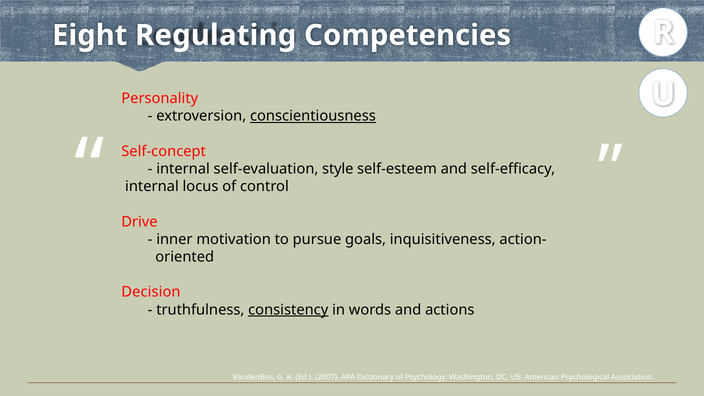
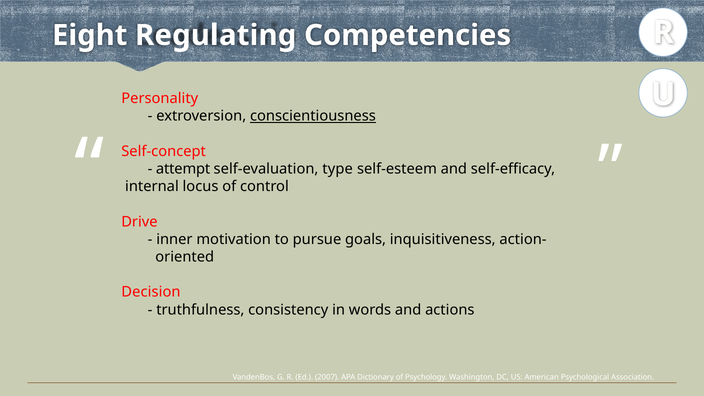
internal at (183, 169): internal -> attempt
style: style -> type
consistency underline: present -> none
